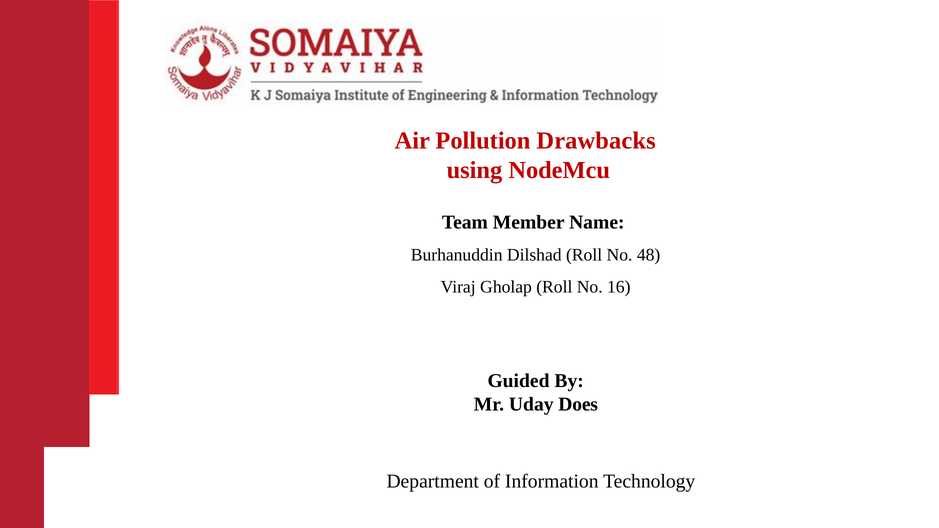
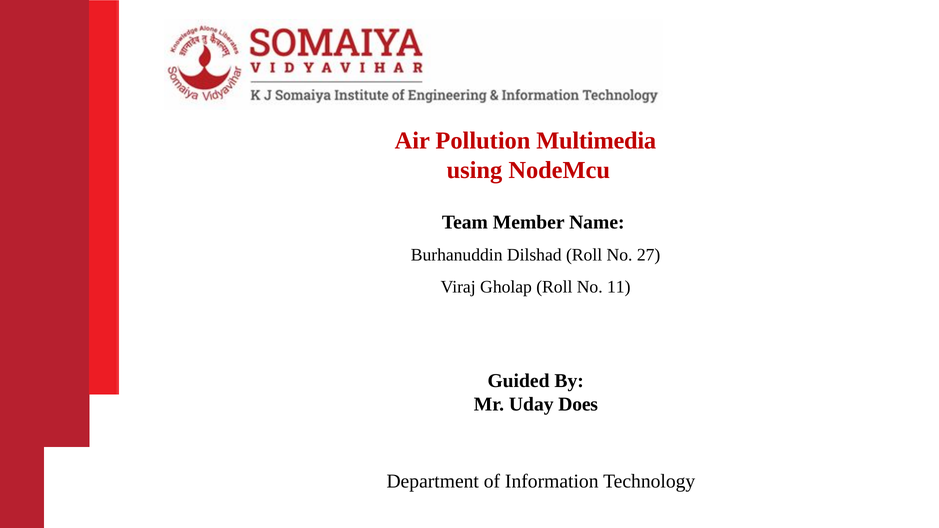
Drawbacks: Drawbacks -> Multimedia
48: 48 -> 27
16: 16 -> 11
